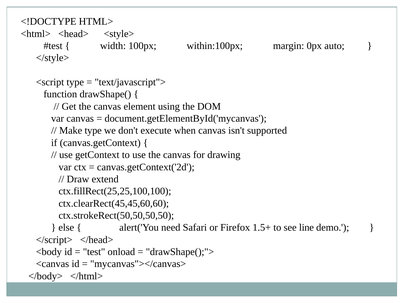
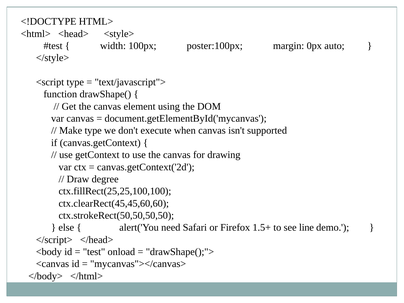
within:100px: within:100px -> poster:100px
extend: extend -> degree
